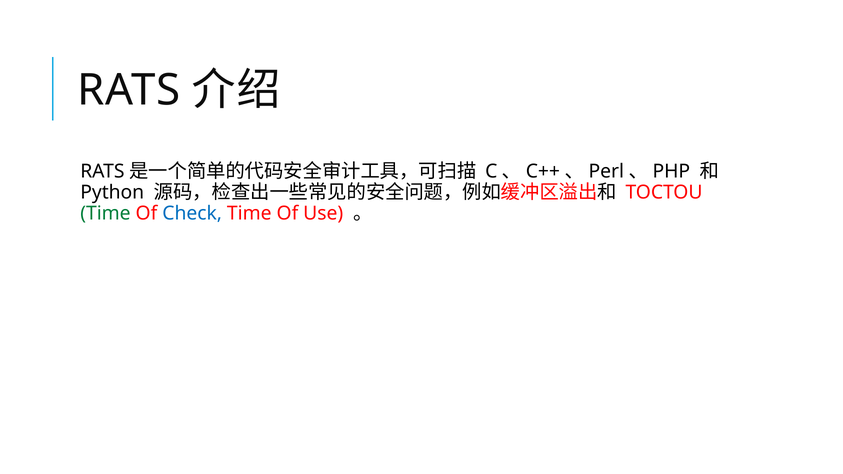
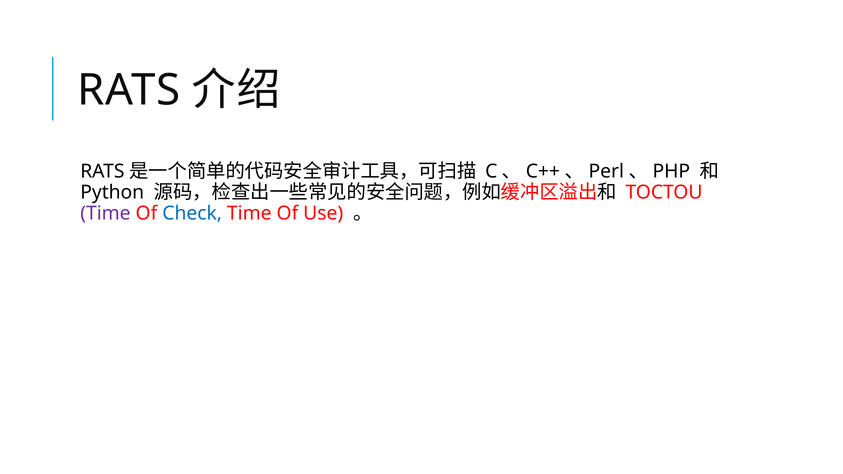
Time at (105, 213) colour: green -> purple
